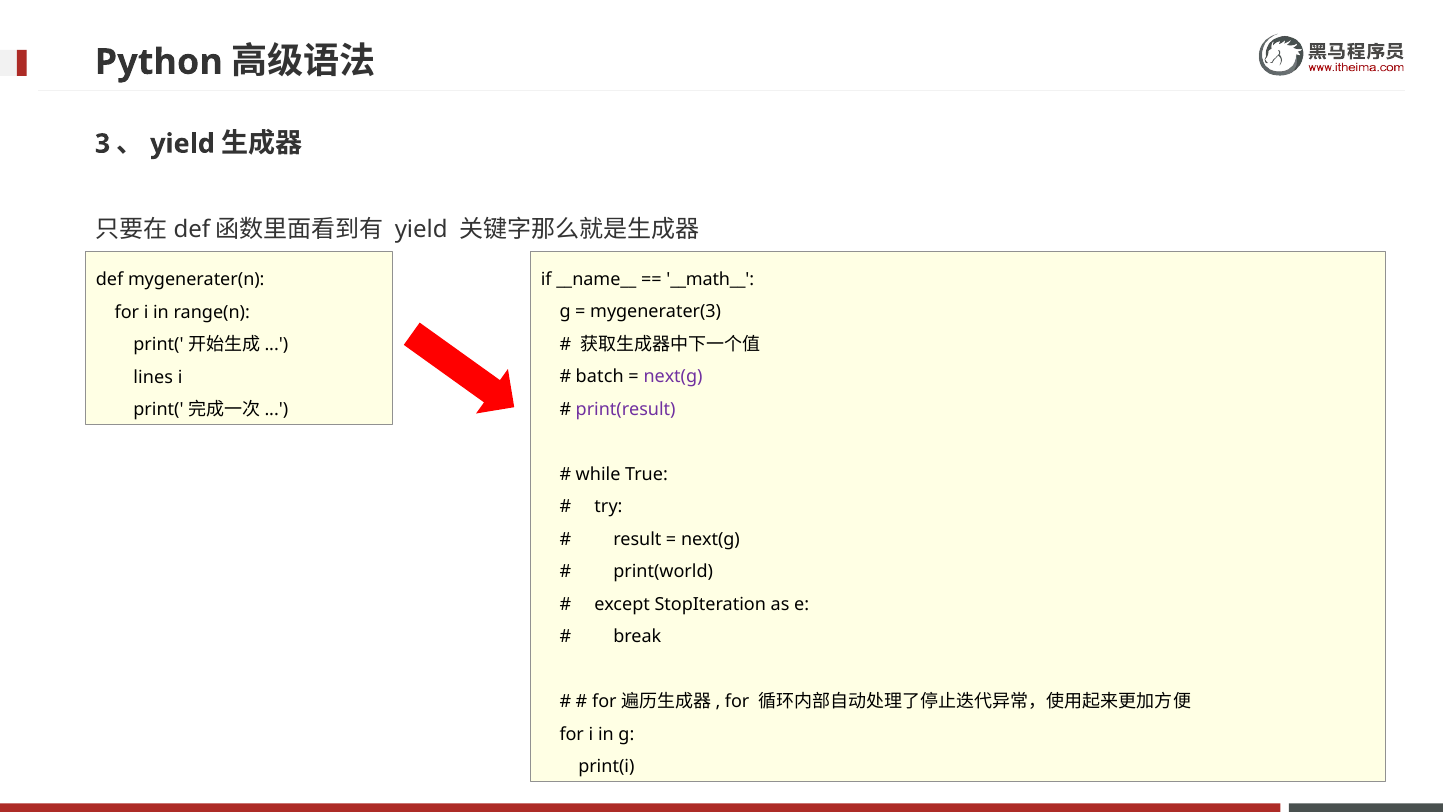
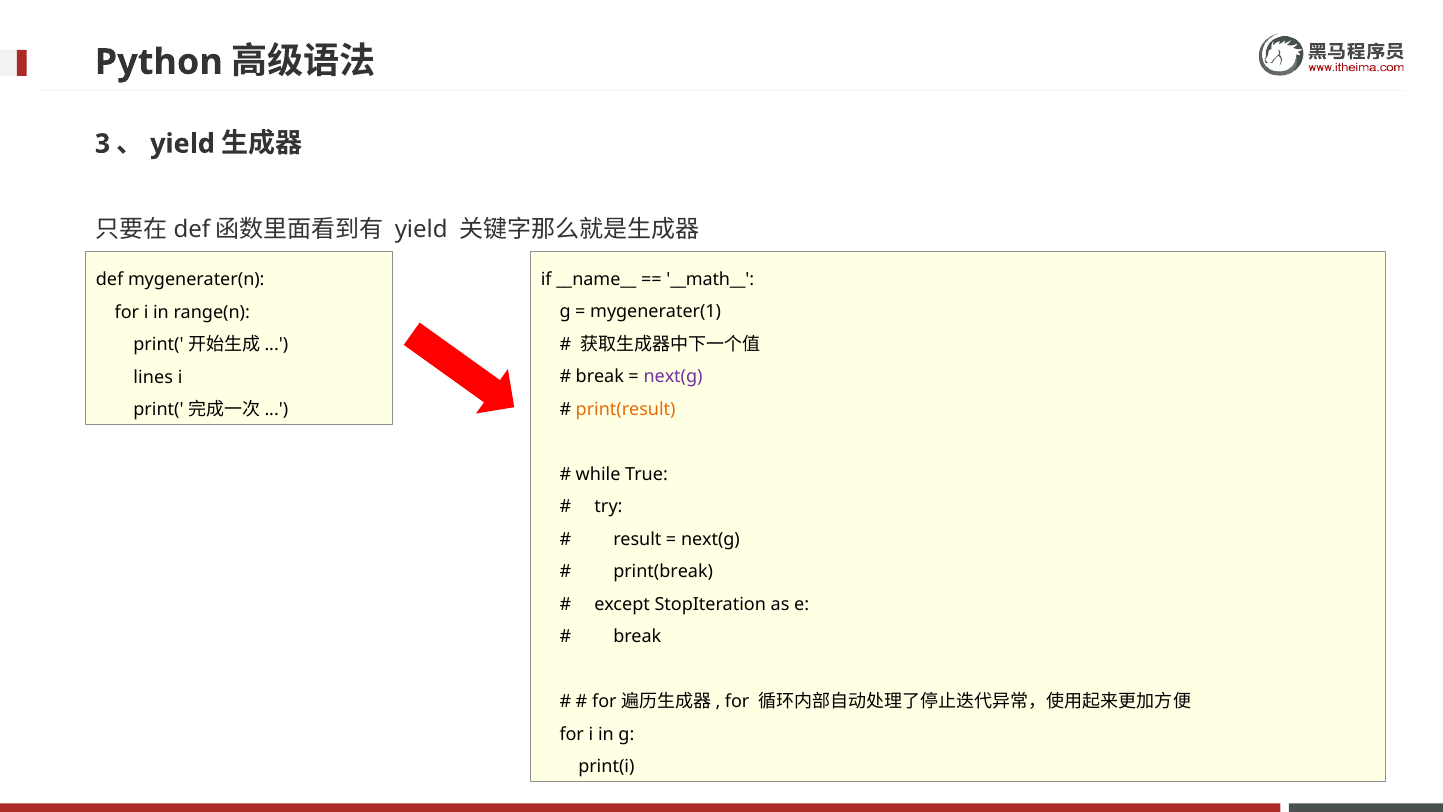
mygenerater(3: mygenerater(3 -> mygenerater(1
batch at (600, 377): batch -> break
print(result colour: purple -> orange
print(world: print(world -> print(break
